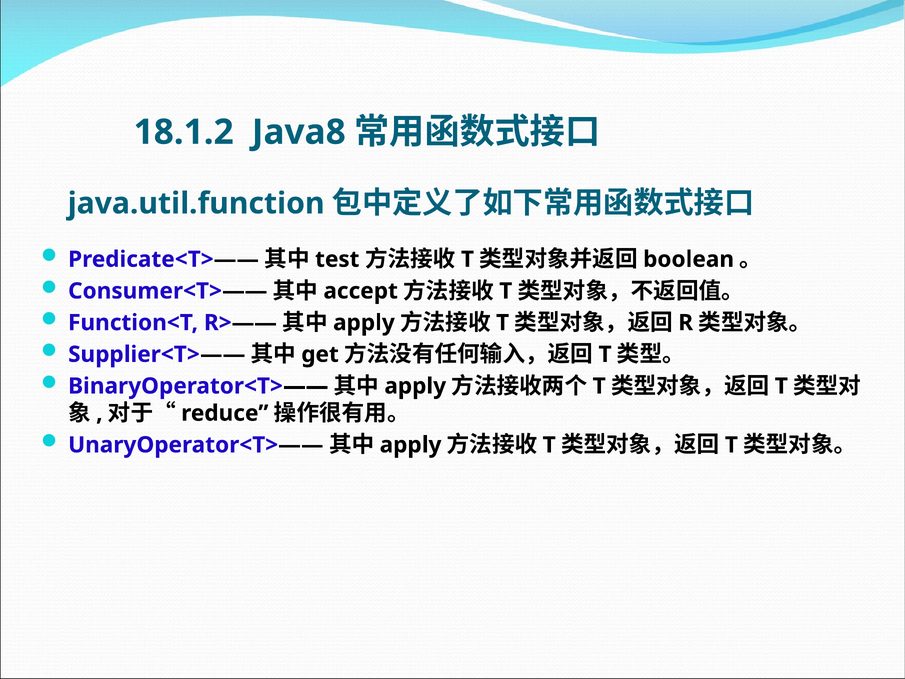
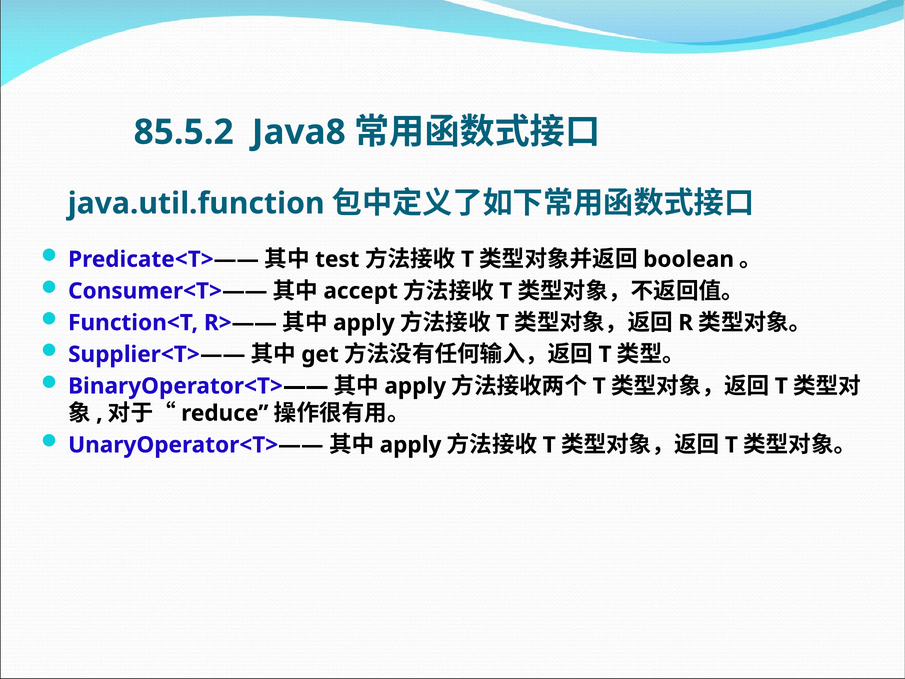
18.1.2: 18.1.2 -> 85.5.2
